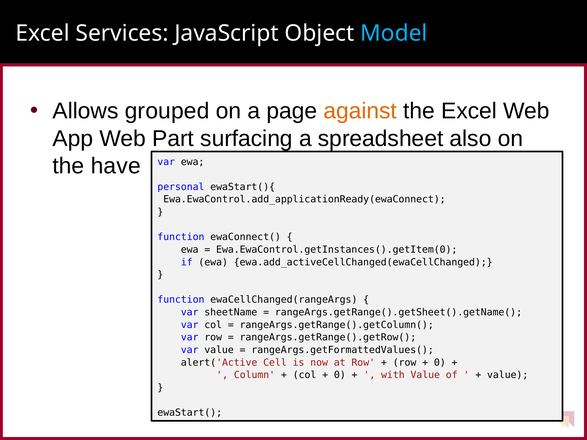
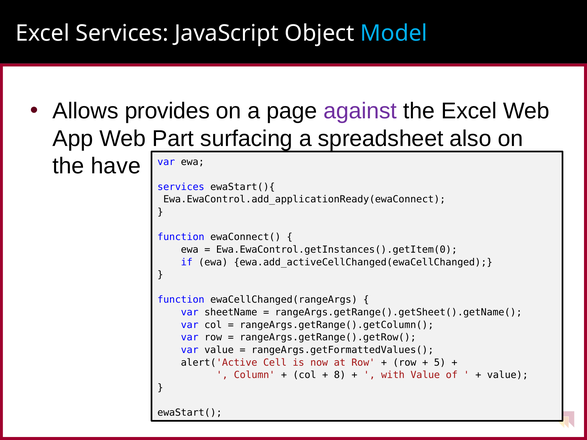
grouped: grouped -> provides
against colour: orange -> purple
personal at (181, 187): personal -> services
0 at (440, 363): 0 -> 5
0 at (340, 375): 0 -> 8
